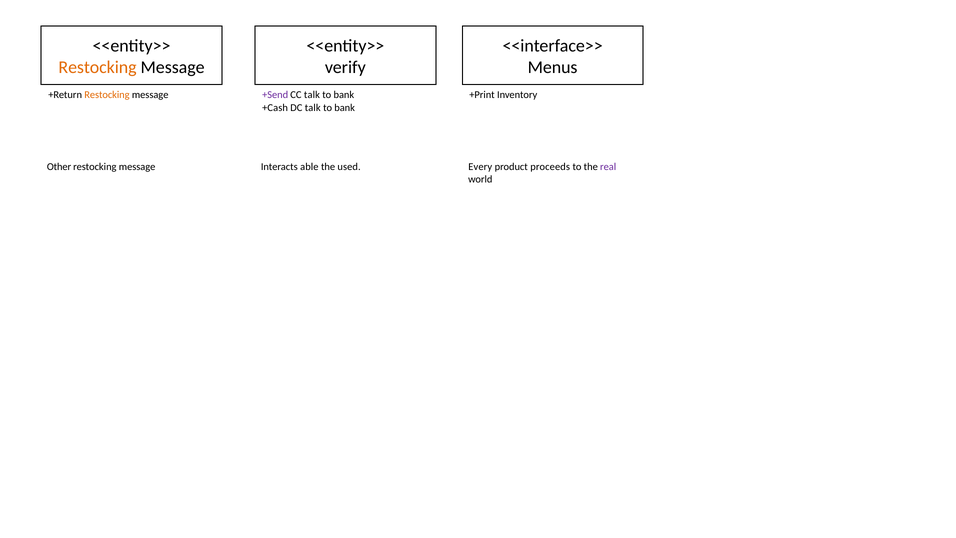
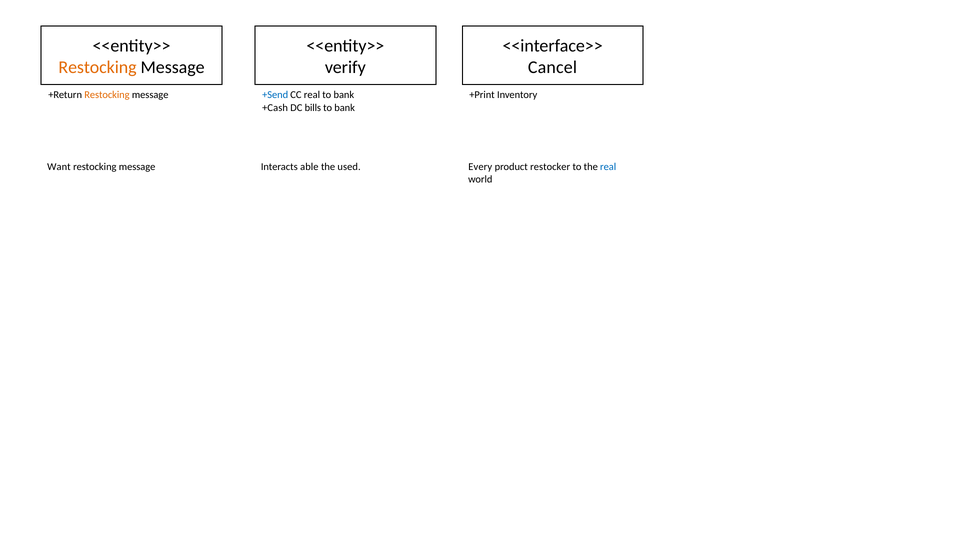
Menus: Menus -> Cancel
+Send colour: purple -> blue
CC talk: talk -> real
DC talk: talk -> bills
Other: Other -> Want
proceeds: proceeds -> restocker
real at (608, 167) colour: purple -> blue
